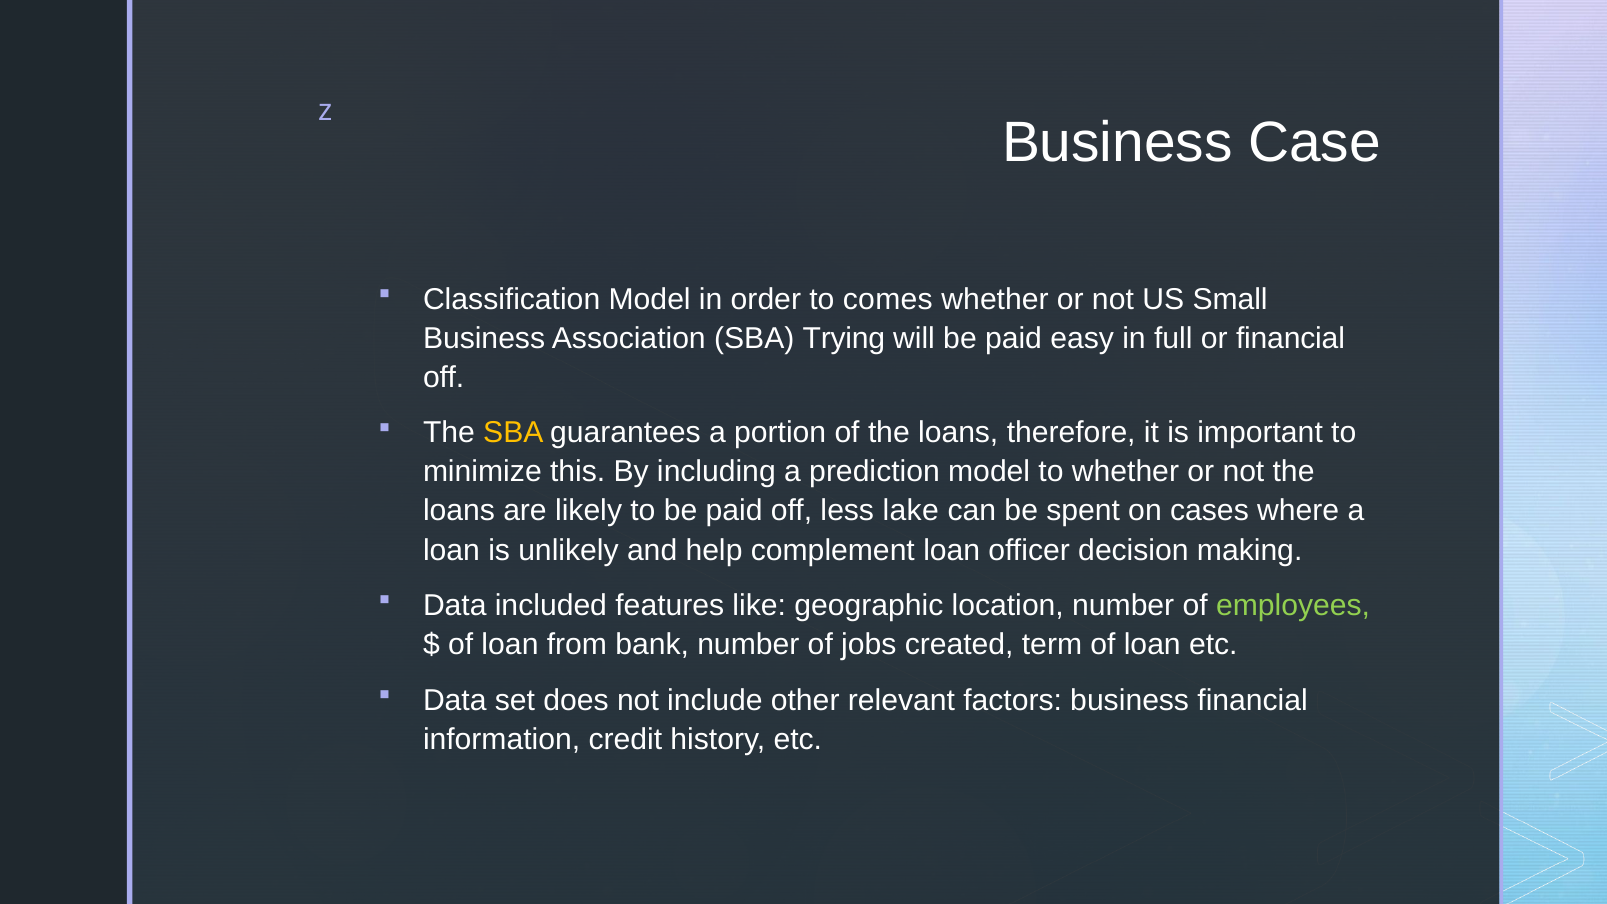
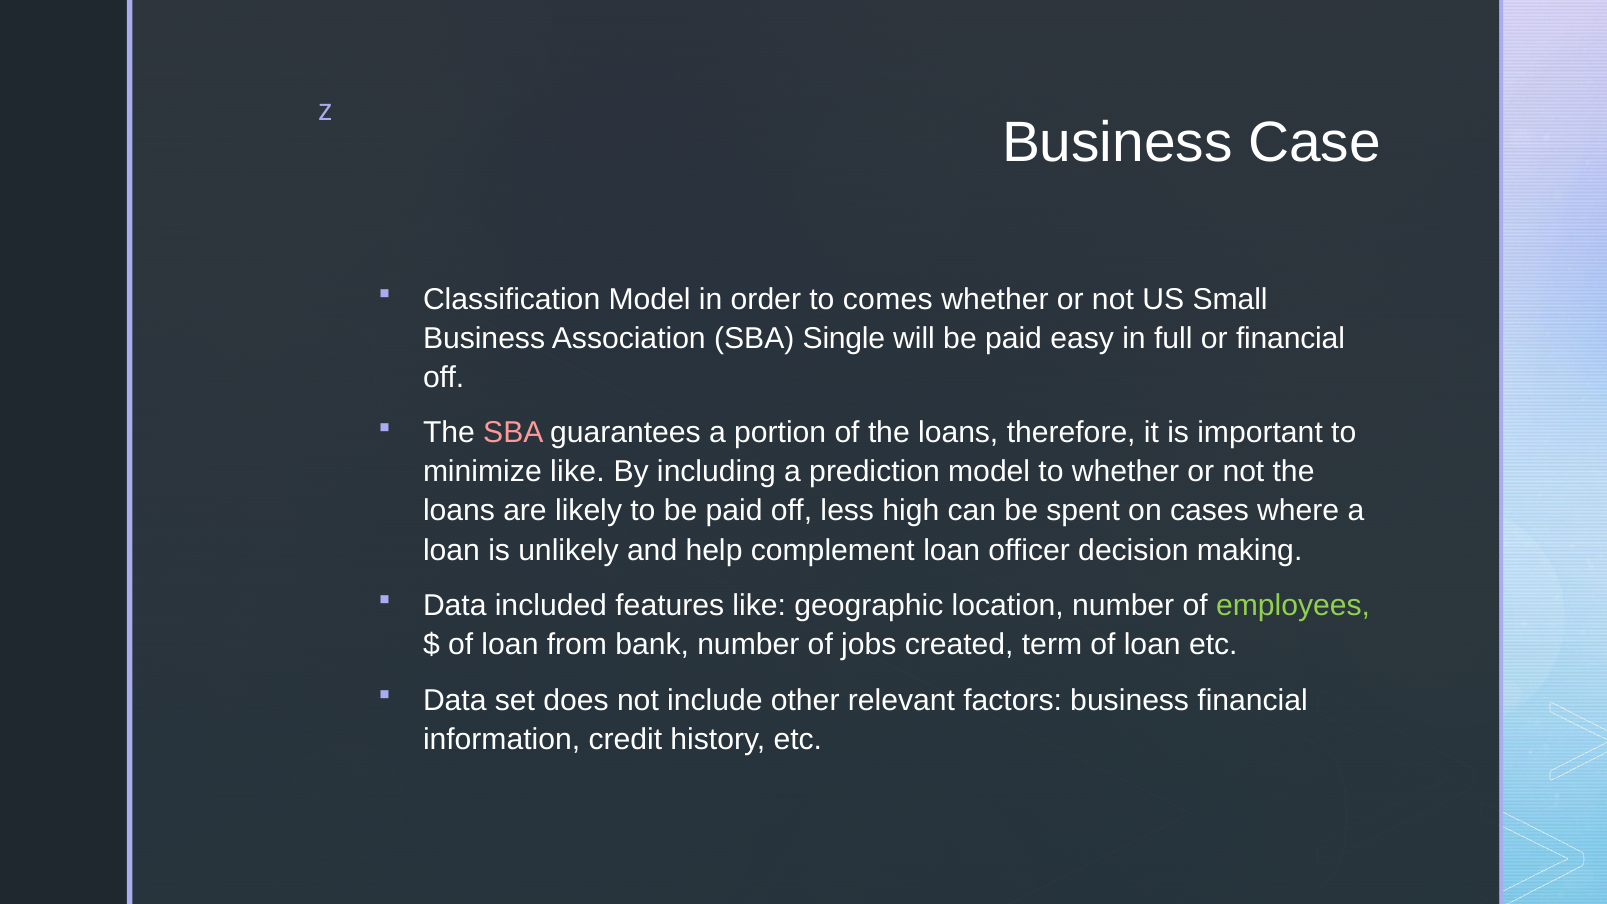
Trying: Trying -> Single
SBA at (513, 433) colour: yellow -> pink
minimize this: this -> like
lake: lake -> high
